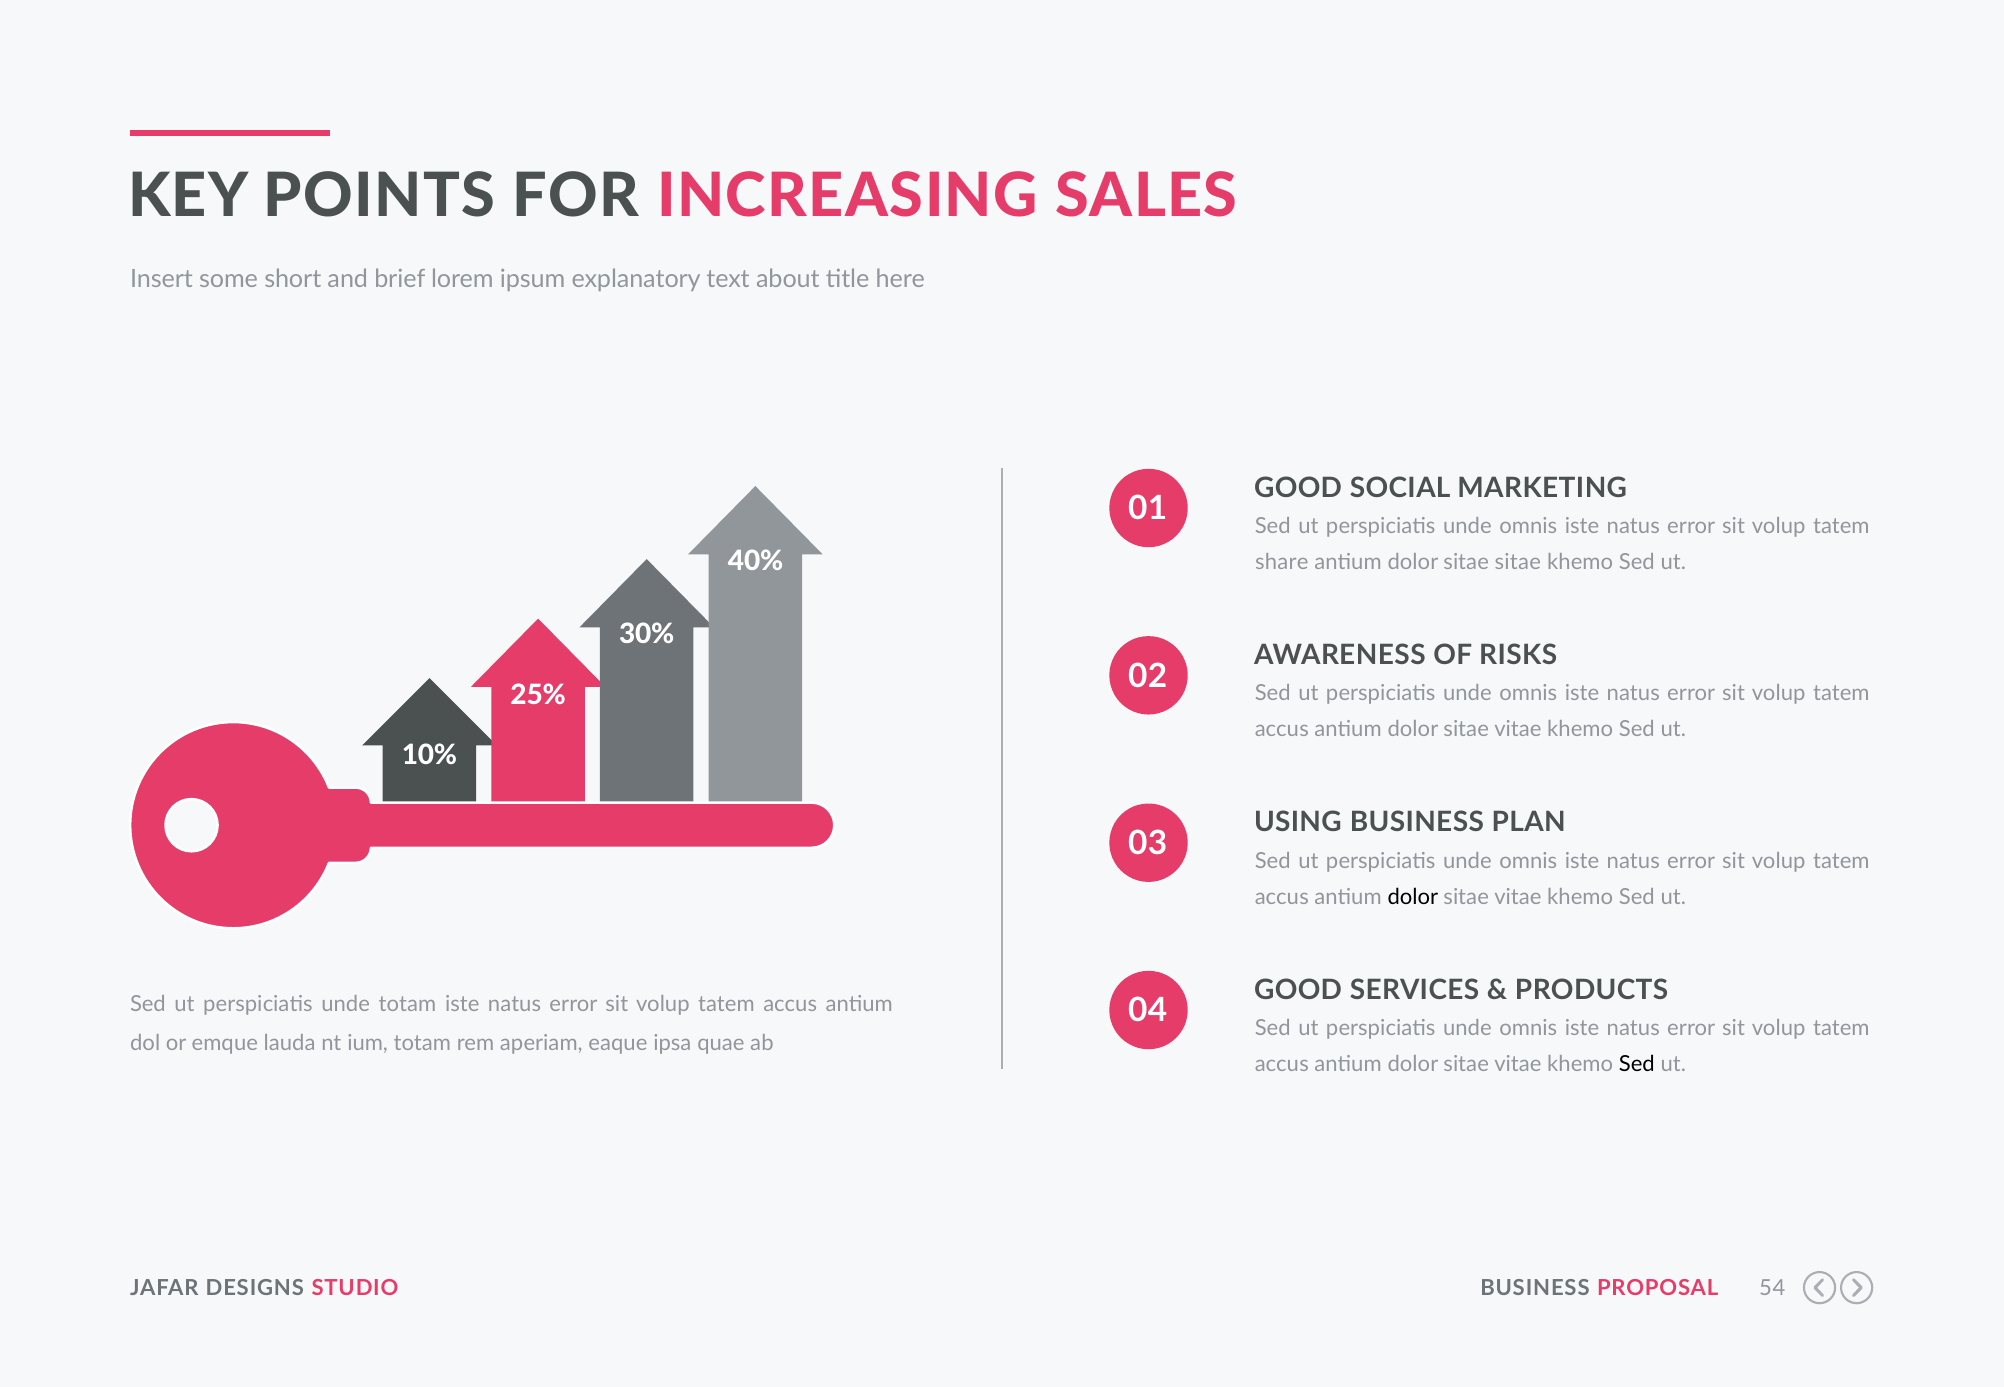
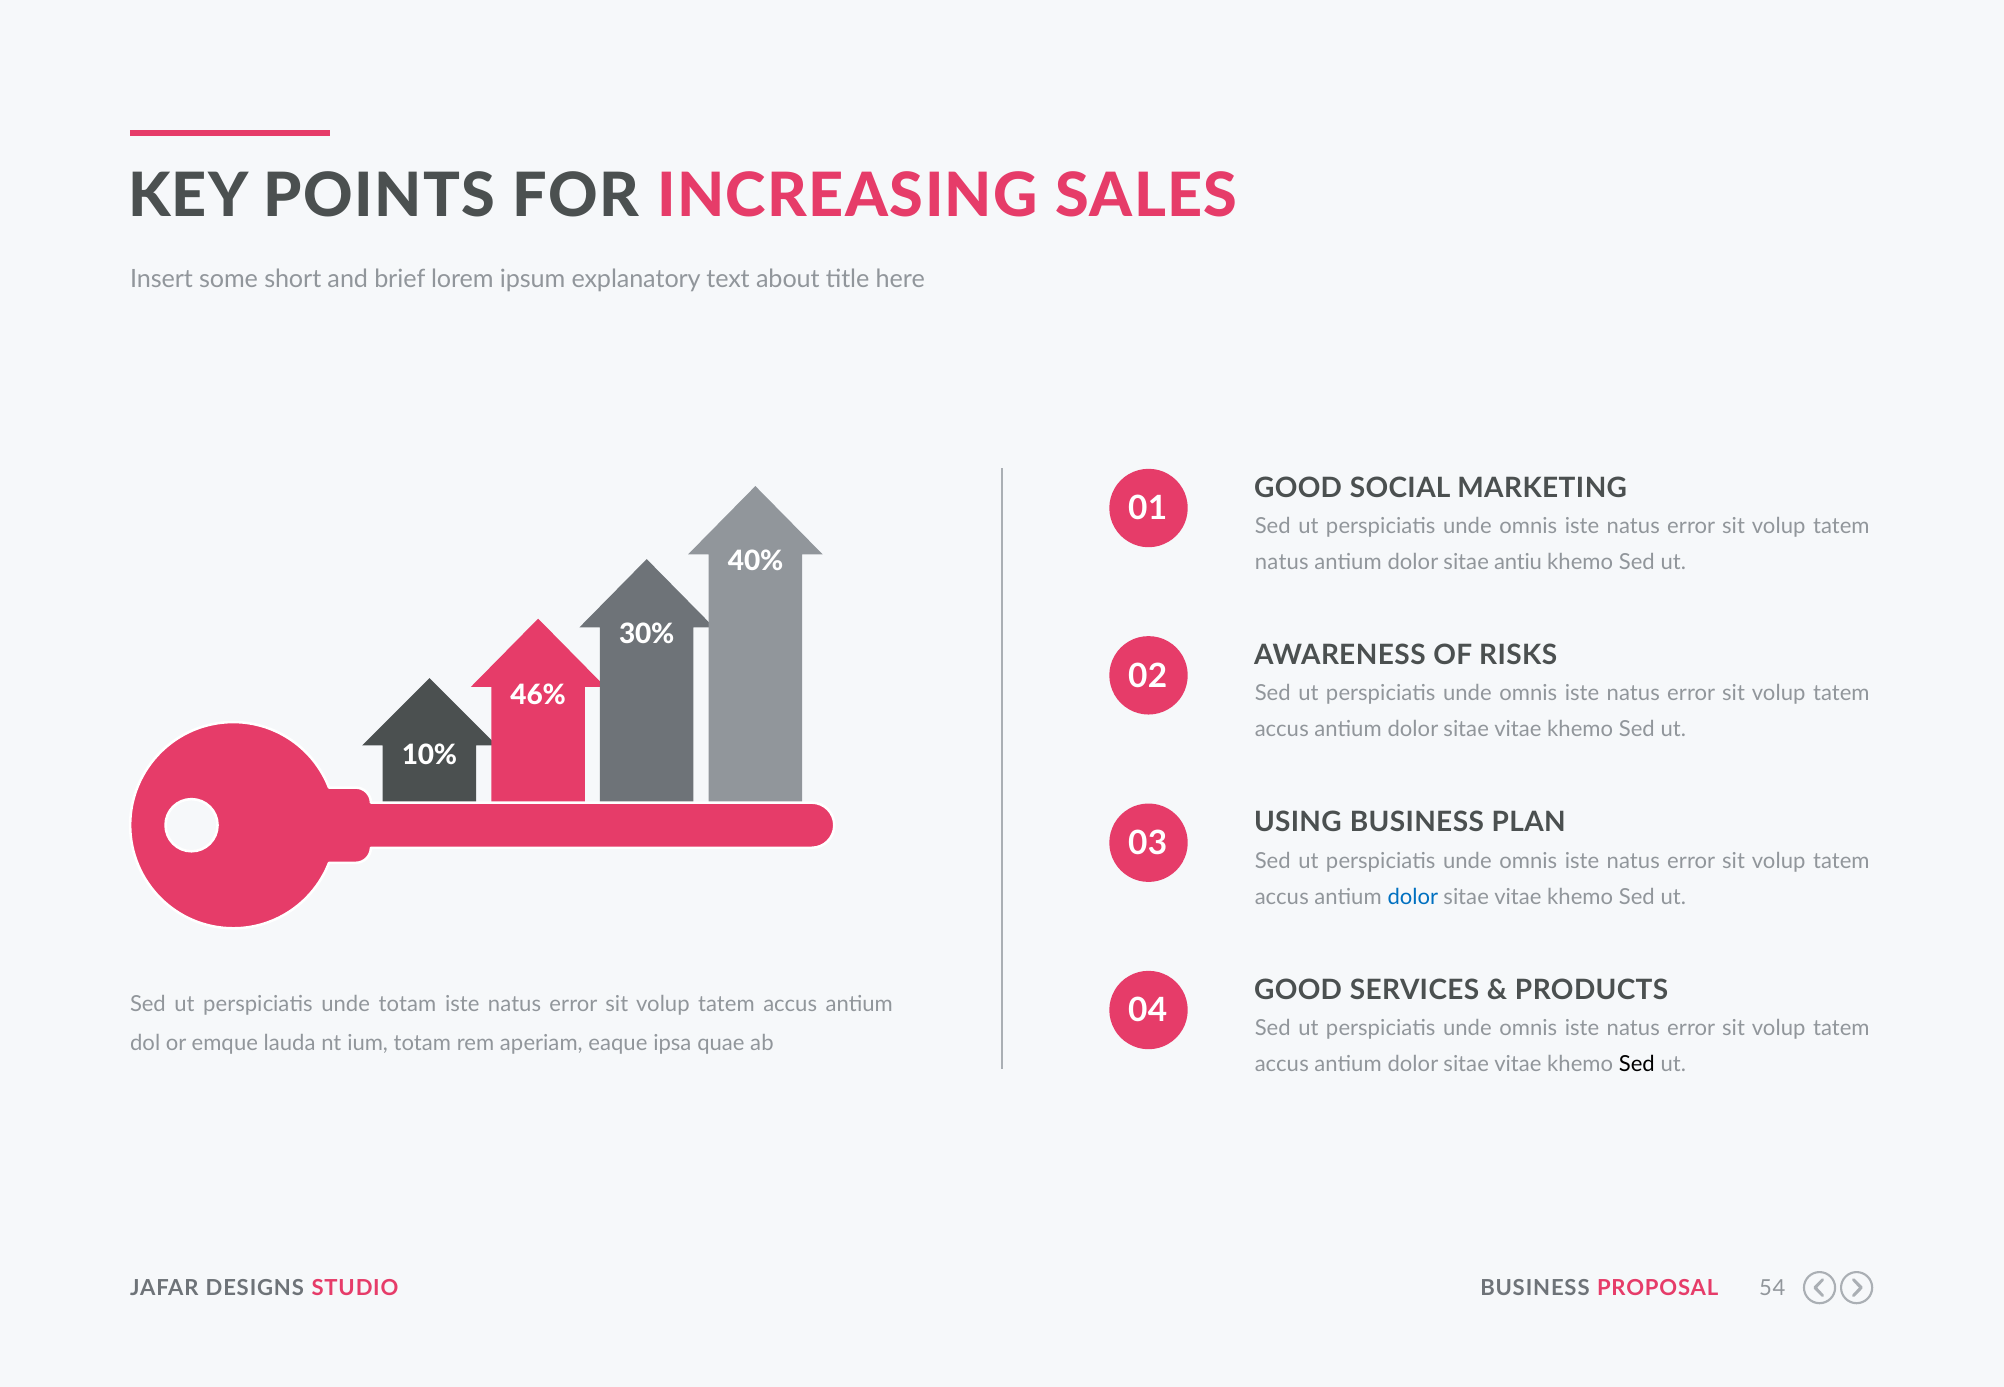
share at (1282, 563): share -> natus
sitae sitae: sitae -> antiu
25%: 25% -> 46%
dolor at (1413, 897) colour: black -> blue
